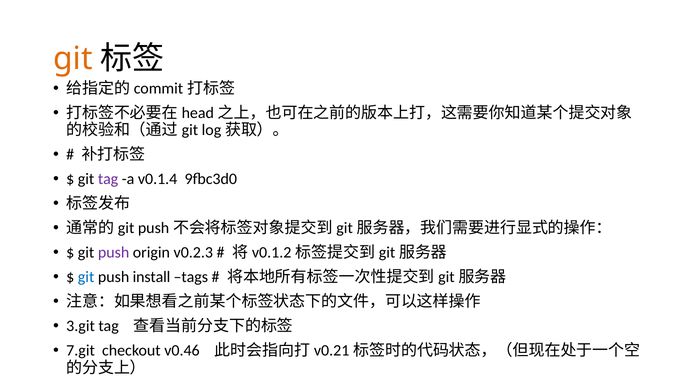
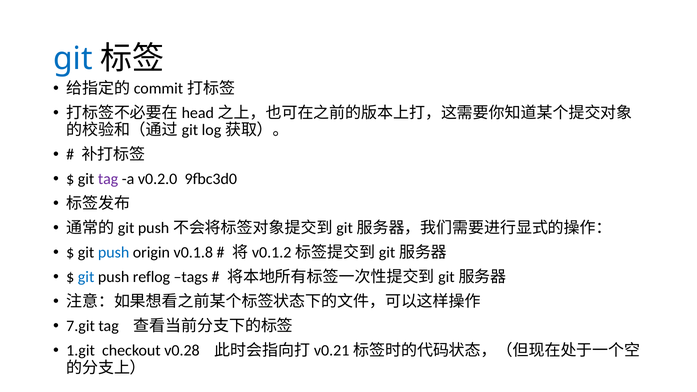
git at (73, 59) colour: orange -> blue
v0.1.4: v0.1.4 -> v0.2.0
push at (114, 253) colour: purple -> blue
v0.2.3: v0.2.3 -> v0.1.8
install: install -> reflog
3.git: 3.git -> 7.git
7.git: 7.git -> 1.git
v0.46: v0.46 -> v0.28
